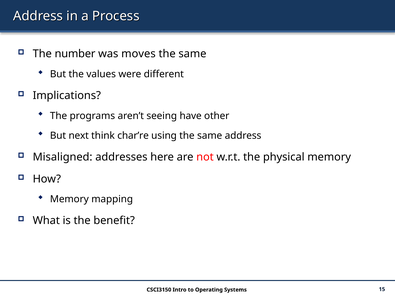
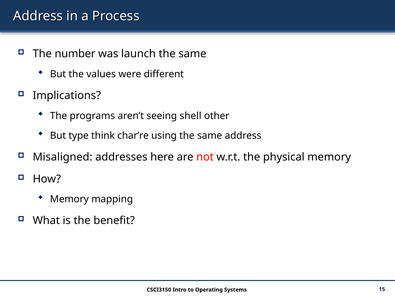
moves: moves -> launch
have: have -> shell
next: next -> type
